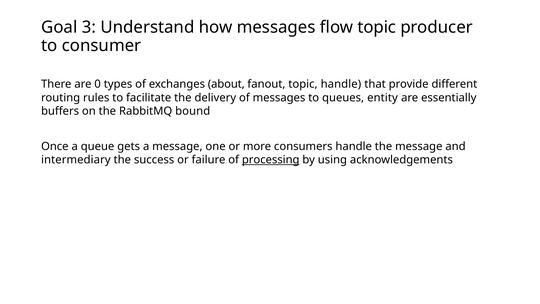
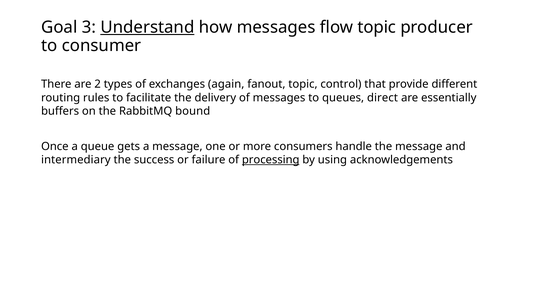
Understand underline: none -> present
0: 0 -> 2
about: about -> again
topic handle: handle -> control
entity: entity -> direct
